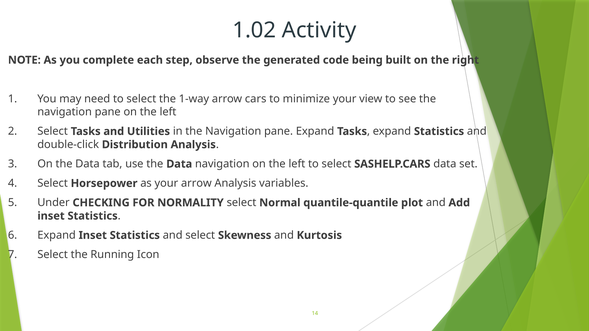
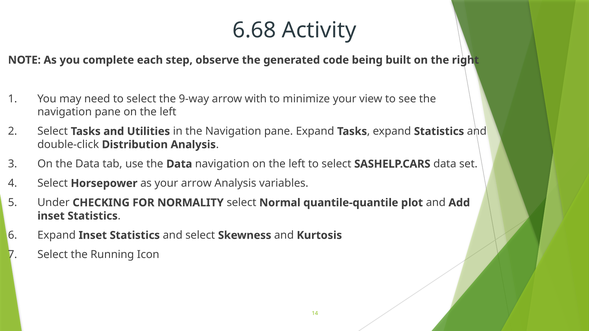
1.02: 1.02 -> 6.68
1-way: 1-way -> 9-way
cars: cars -> with
